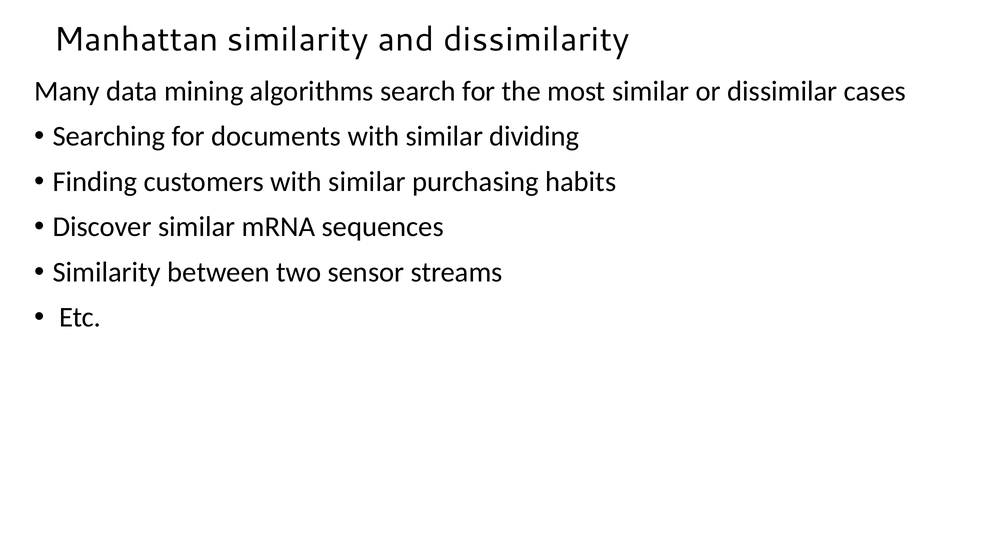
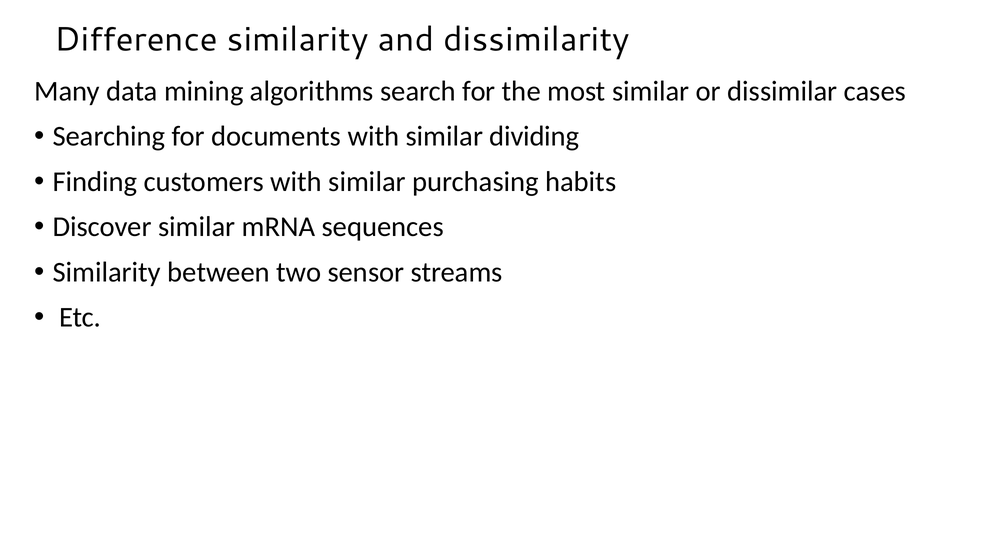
Manhattan: Manhattan -> Difference
